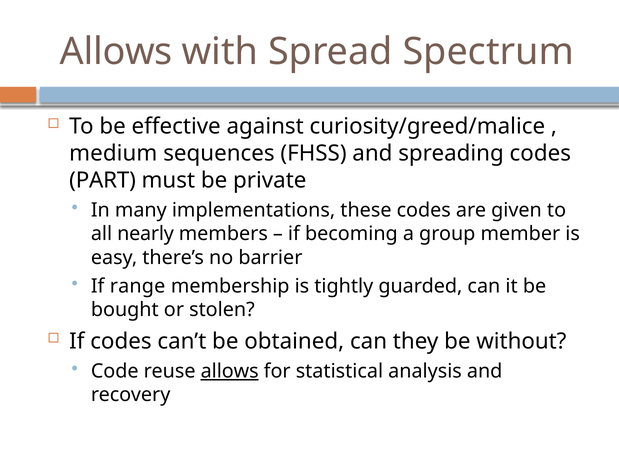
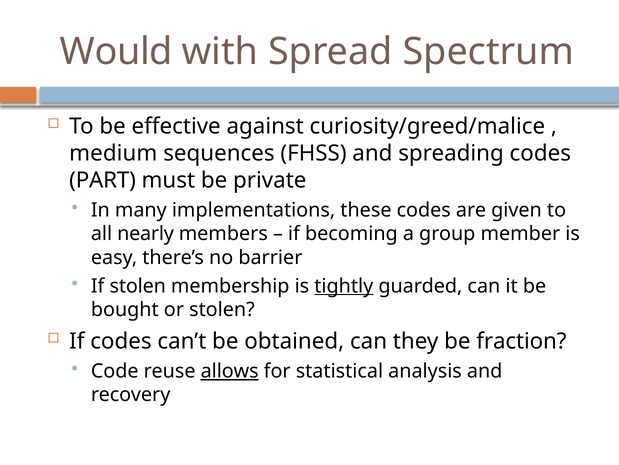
Allows at (116, 52): Allows -> Would
If range: range -> stolen
tightly underline: none -> present
without: without -> fraction
